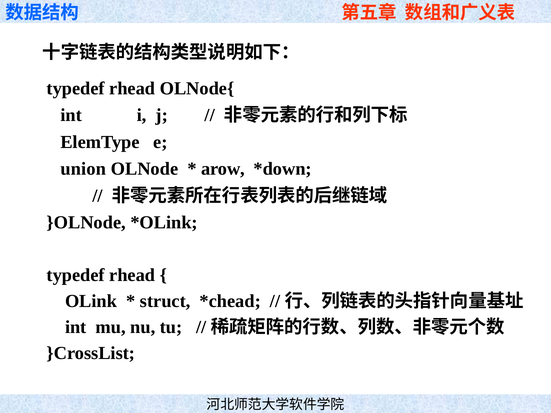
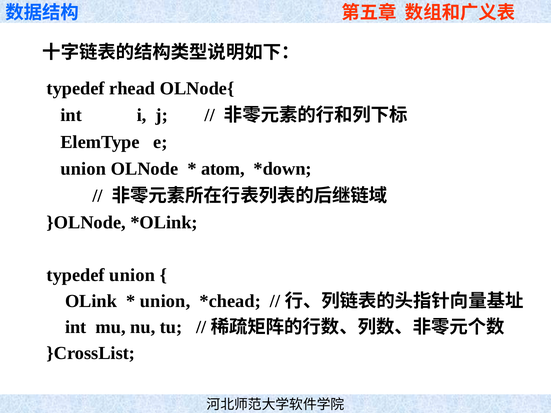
arow: arow -> atom
rhead at (132, 275): rhead -> union
struct at (165, 301): struct -> union
